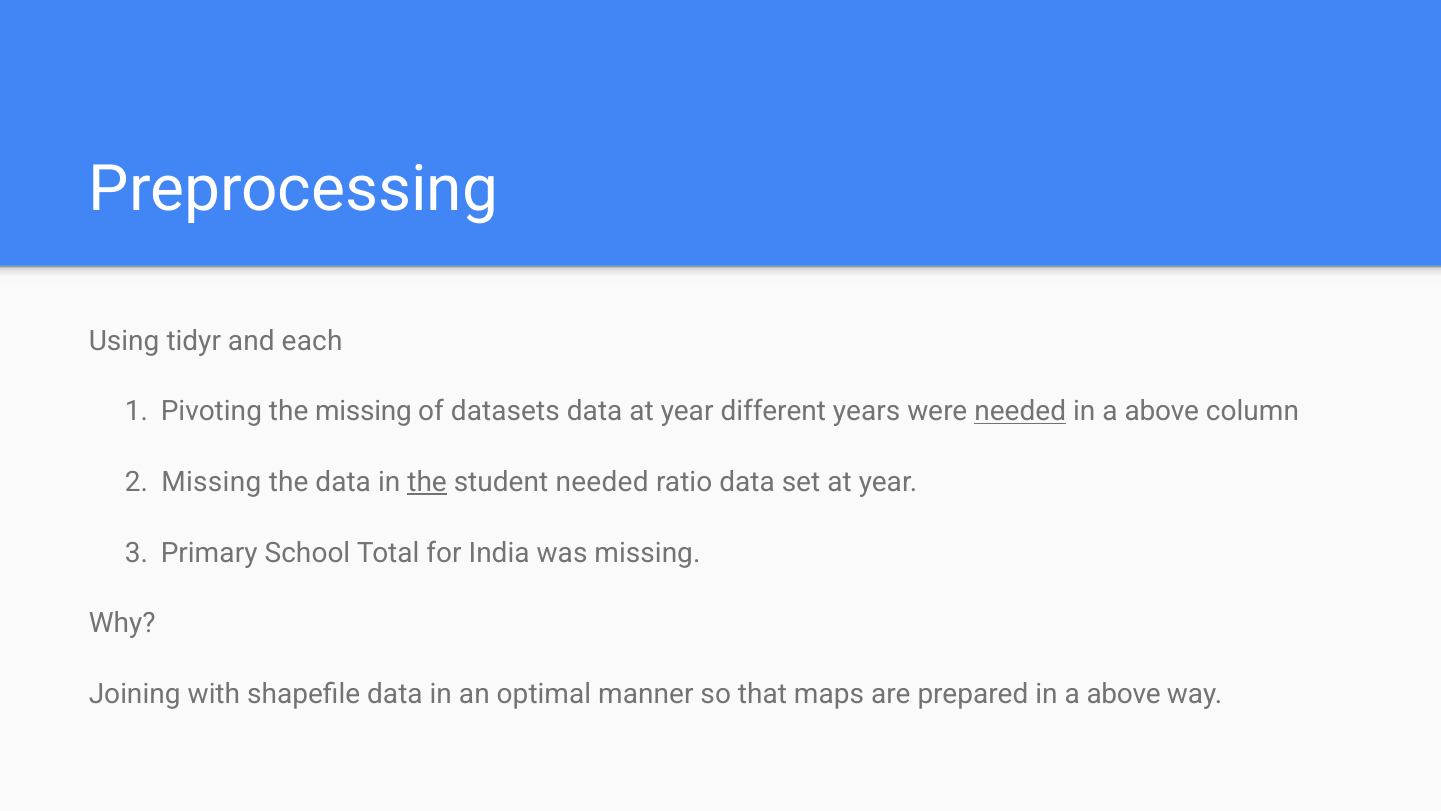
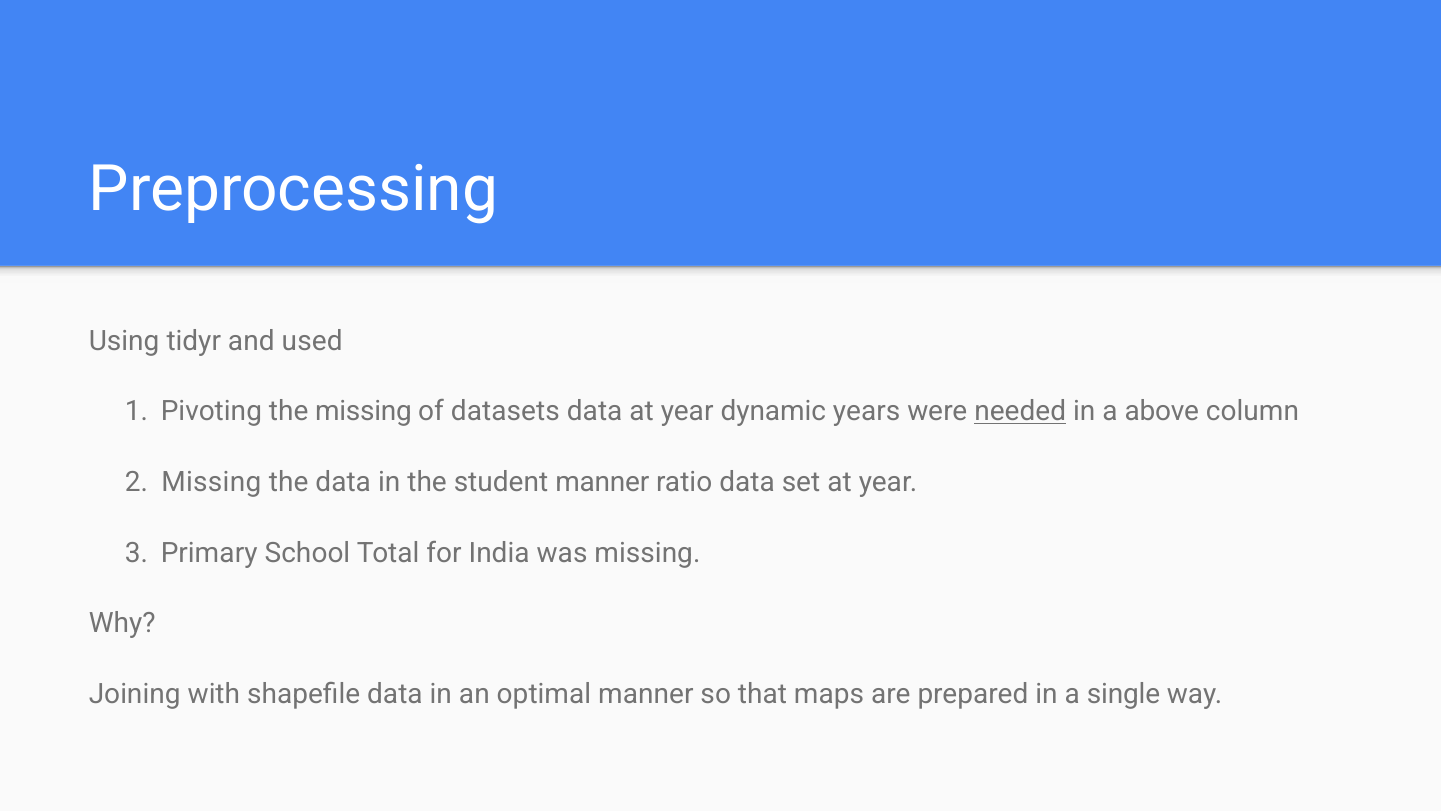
each: each -> used
different: different -> dynamic
the at (427, 482) underline: present -> none
student needed: needed -> manner
prepared in a above: above -> single
